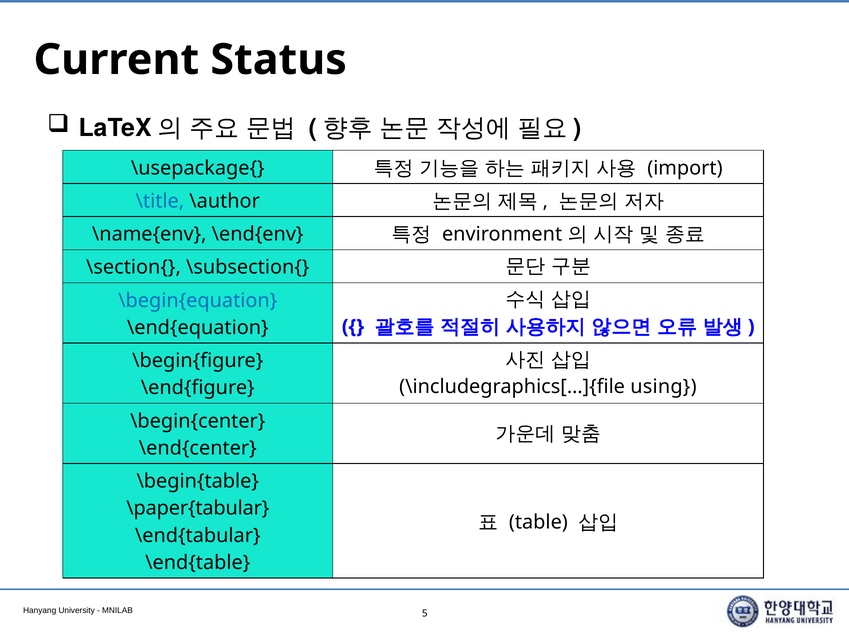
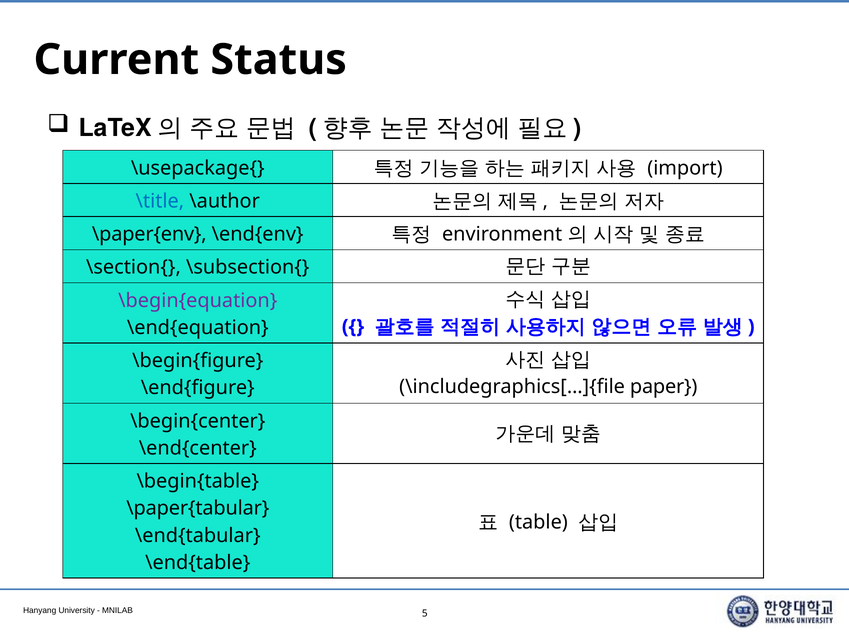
\name{env: \name{env -> \paper{env
\begin{equation colour: blue -> purple
using: using -> paper
